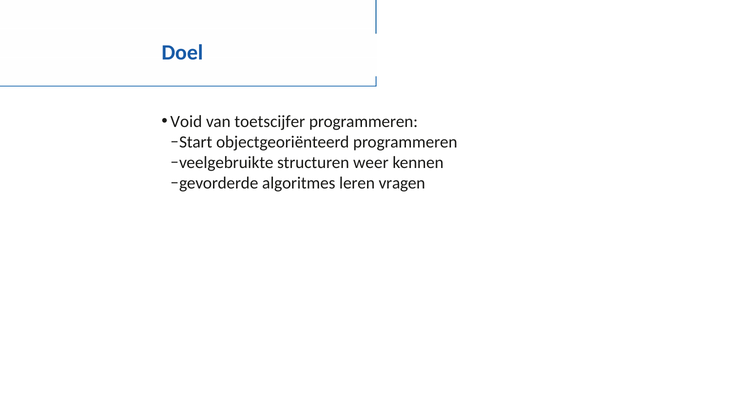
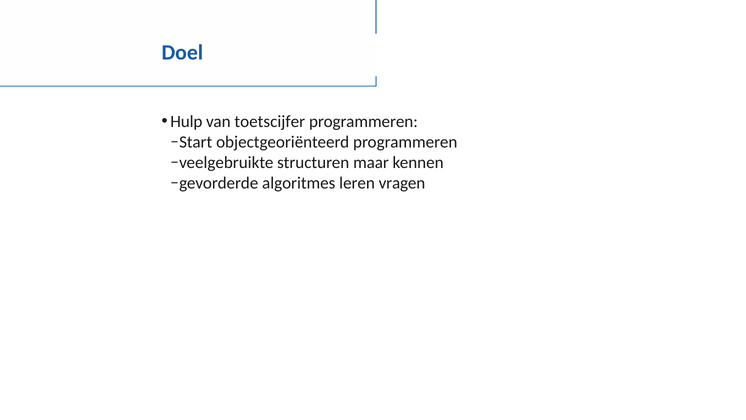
Void: Void -> Hulp
weer: weer -> maar
